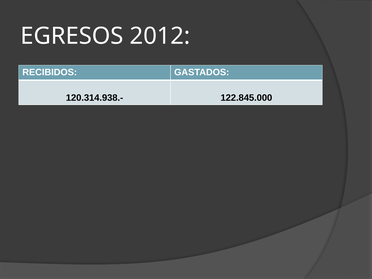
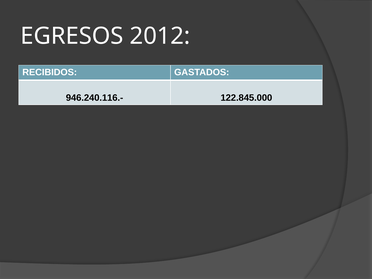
120.314.938.-: 120.314.938.- -> 946.240.116.-
